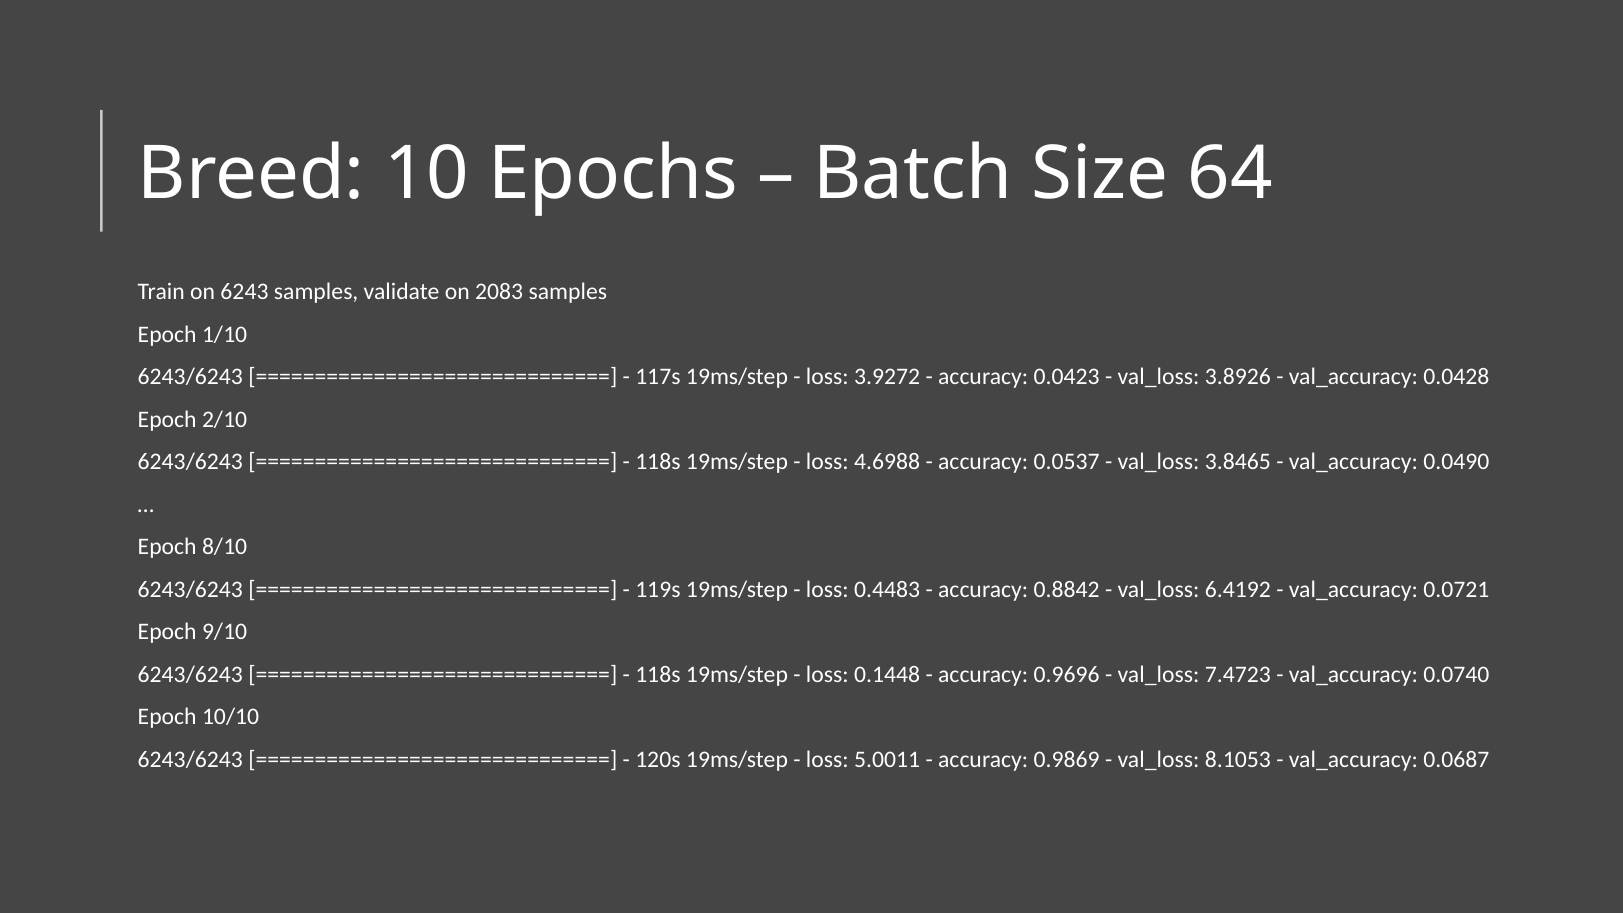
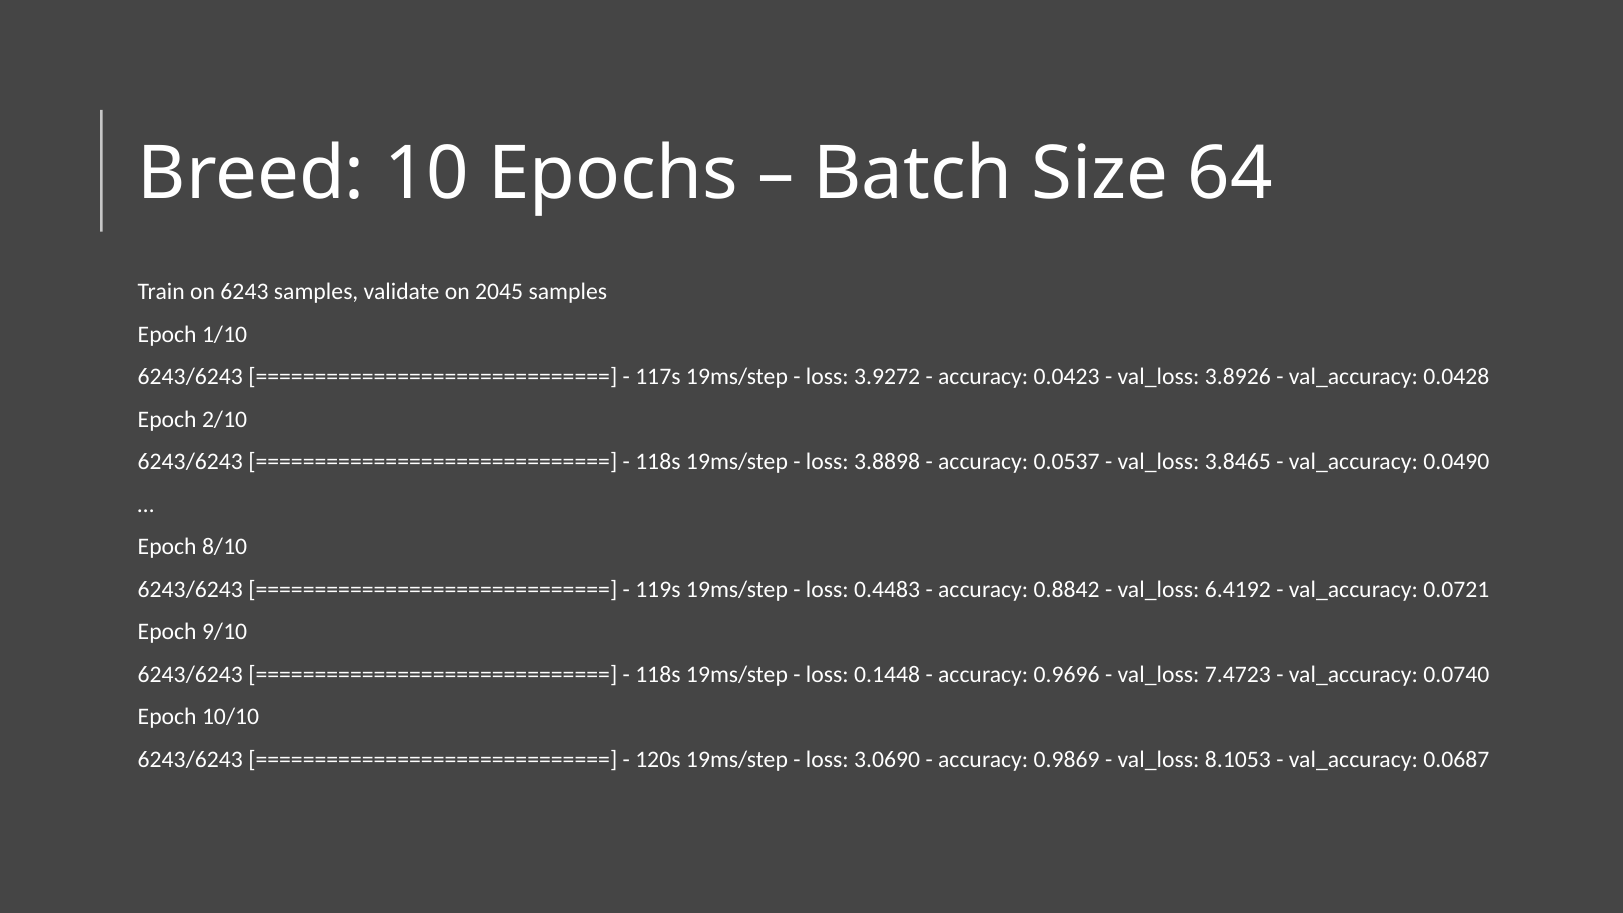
2083: 2083 -> 2045
4.6988: 4.6988 -> 3.8898
5.0011: 5.0011 -> 3.0690
